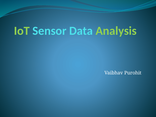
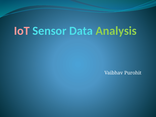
IoT colour: light green -> pink
